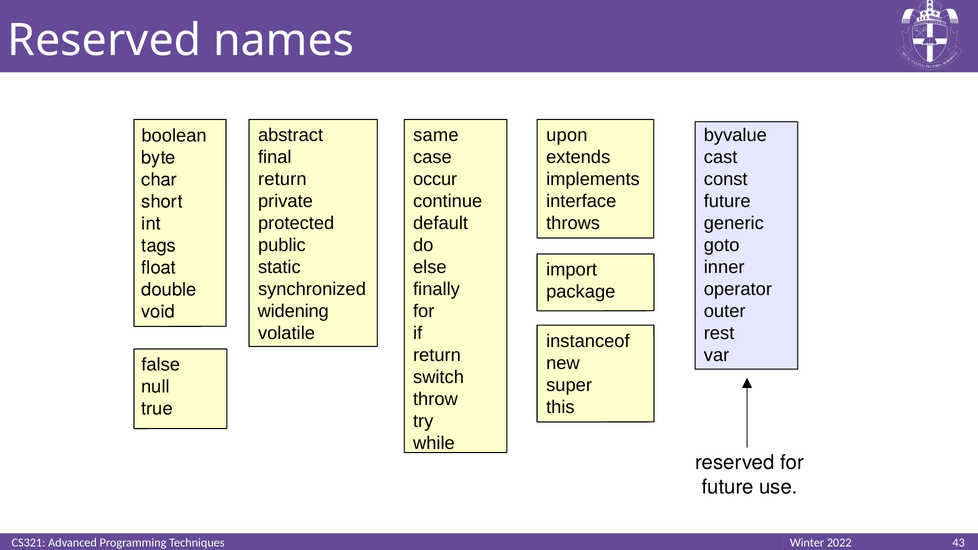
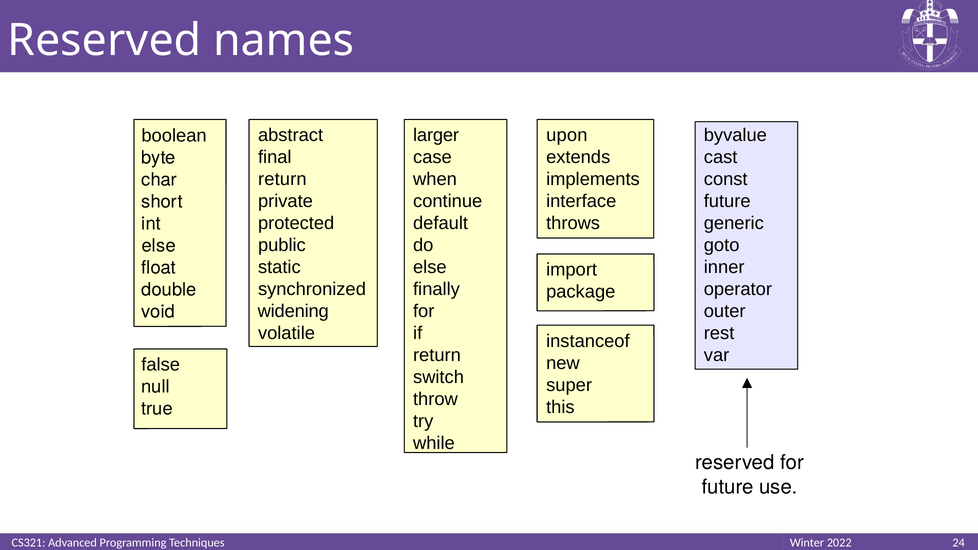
same: same -> larger
occur: occur -> when
tags at (159, 246): tags -> else
43: 43 -> 24
